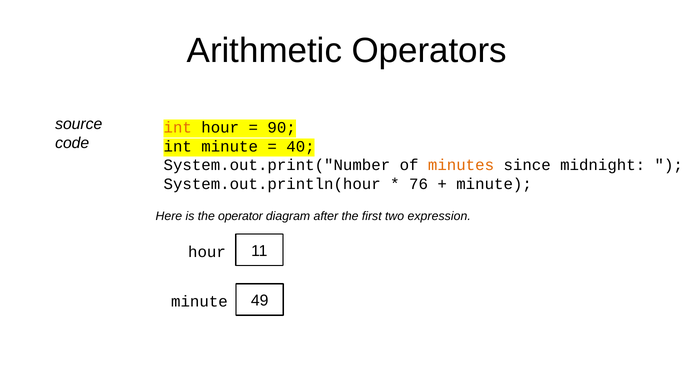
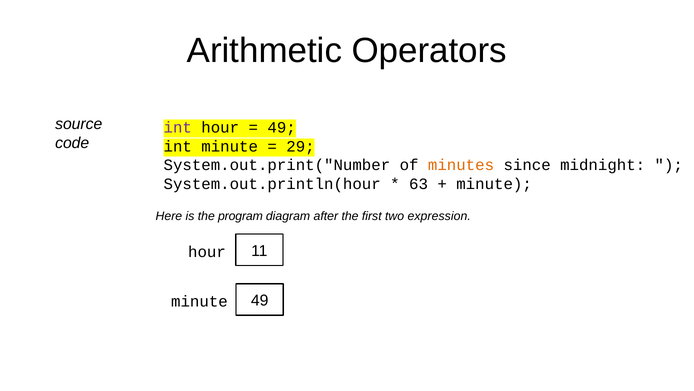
int at (178, 127) colour: orange -> purple
90 at (282, 127): 90 -> 49
40: 40 -> 29
76: 76 -> 63
operator: operator -> program
